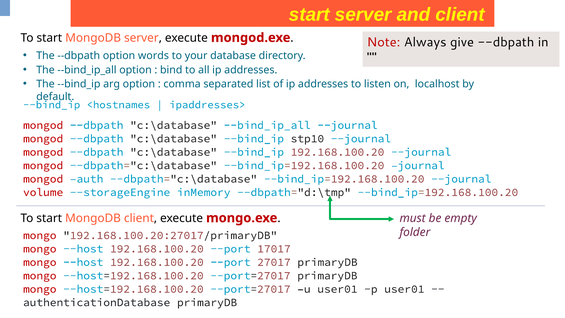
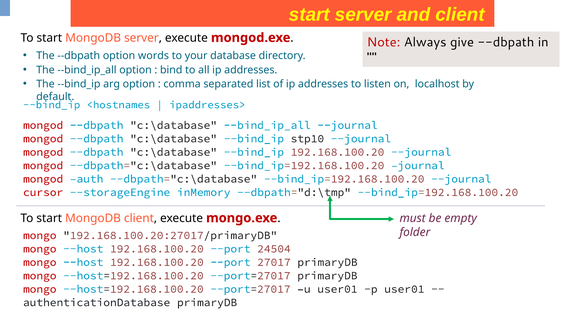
volume: volume -> cursor
17017: 17017 -> 24504
